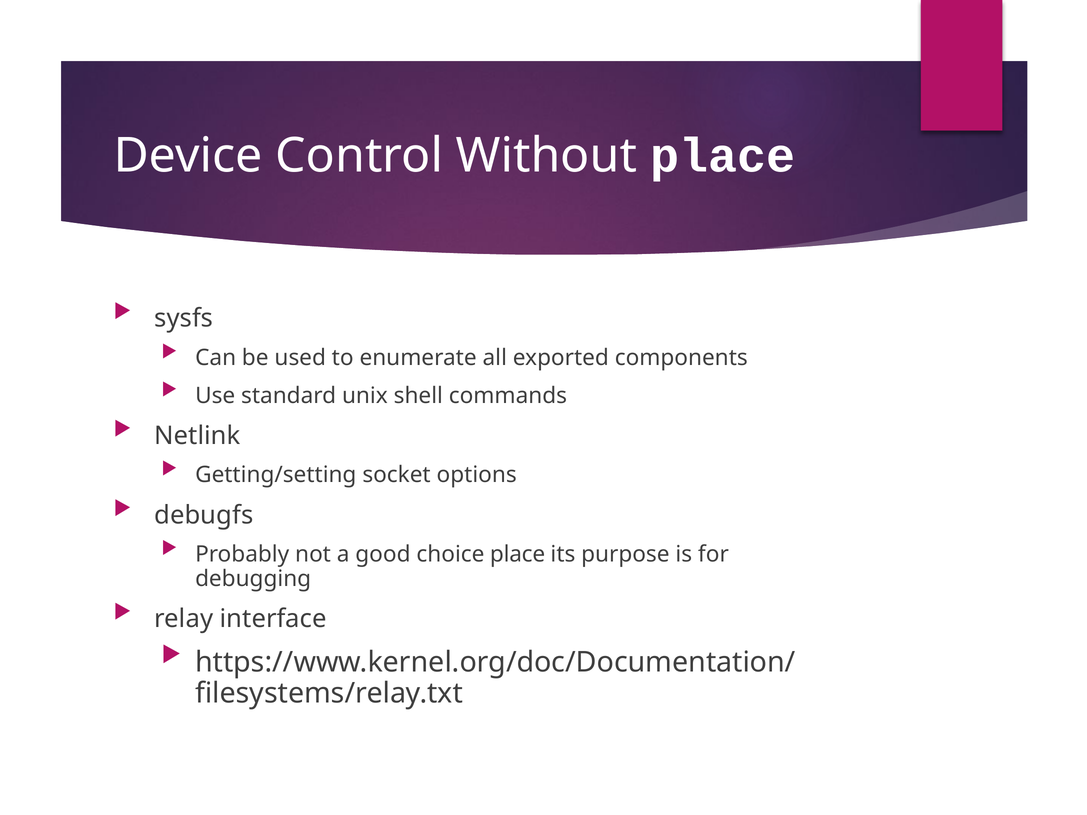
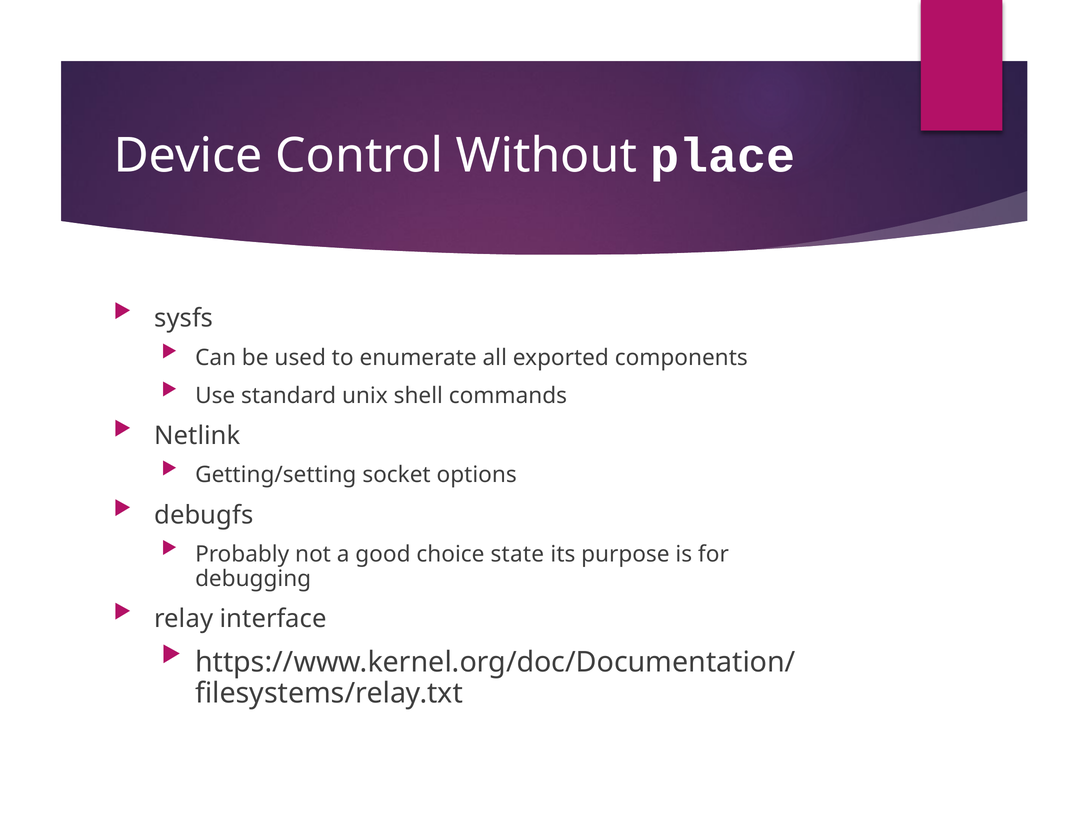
choice place: place -> state
